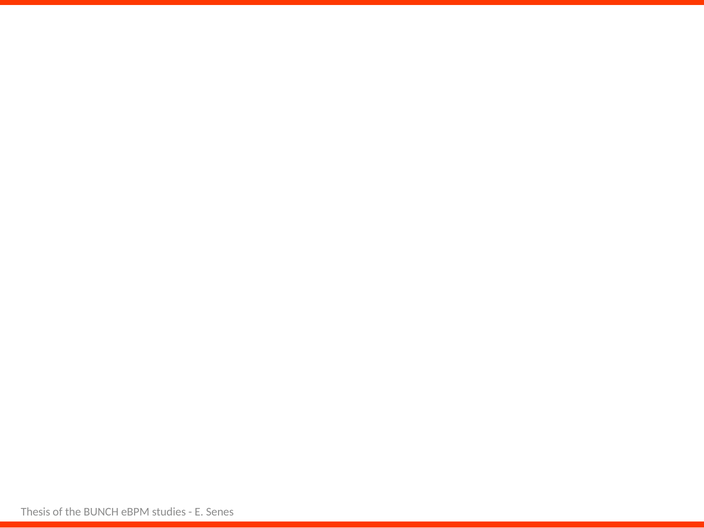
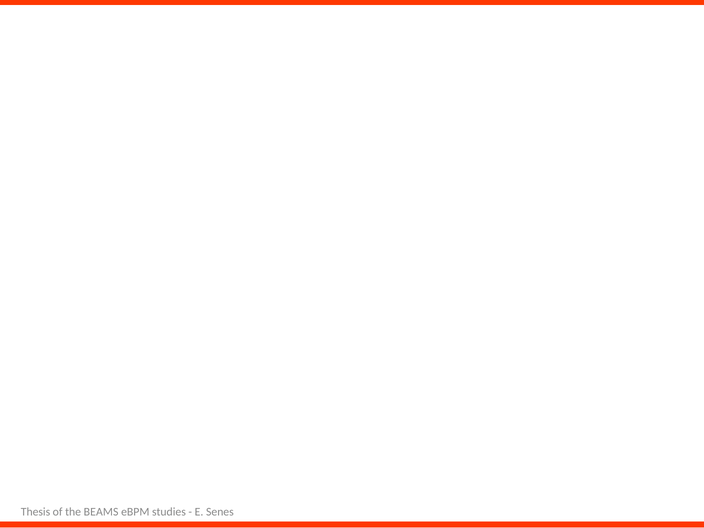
BUNCH: BUNCH -> BEAMS
